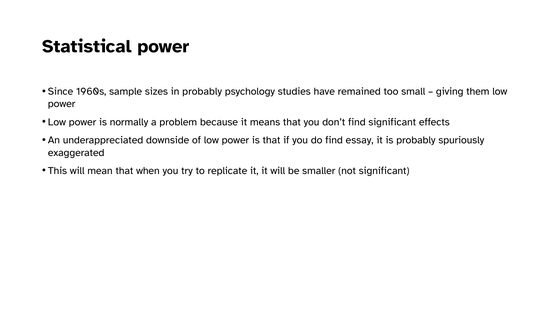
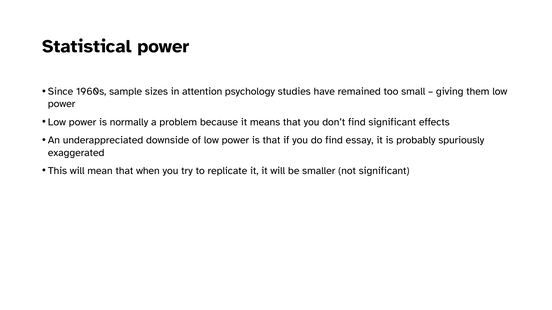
in probably: probably -> attention
